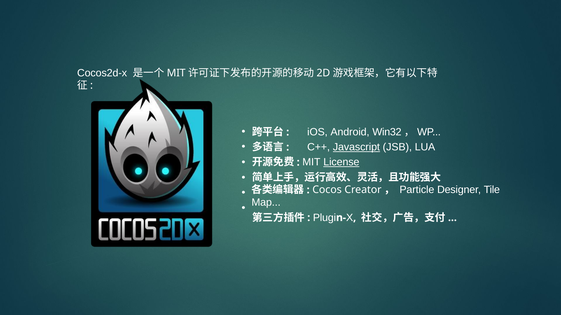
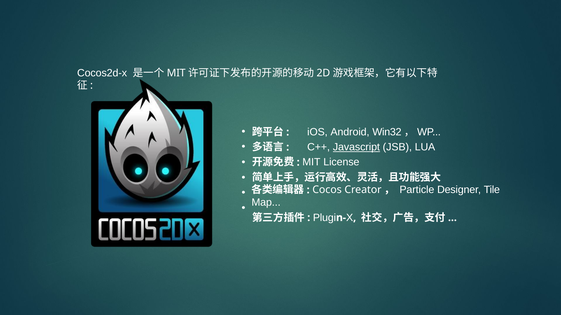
License underline: present -> none
